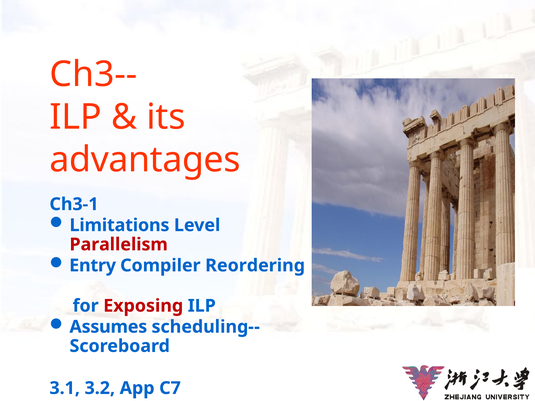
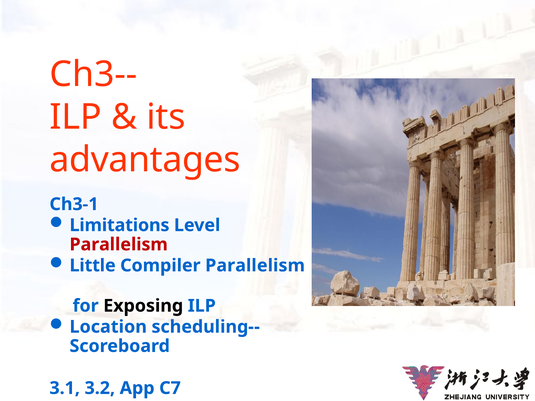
Entry: Entry -> Little
Compiler Reordering: Reordering -> Parallelism
Exposing colour: red -> black
Assumes: Assumes -> Location
